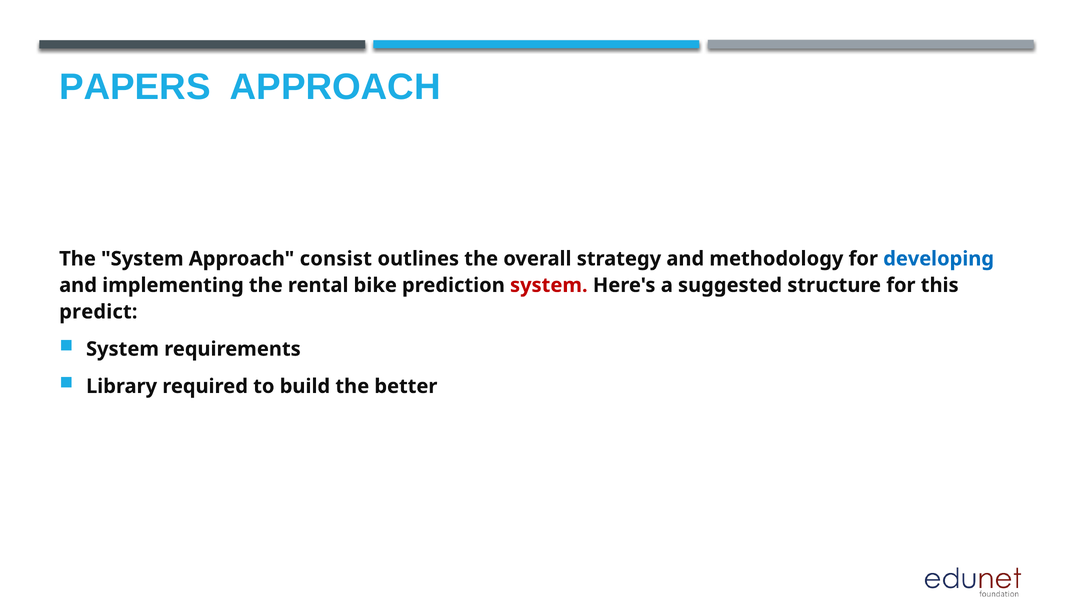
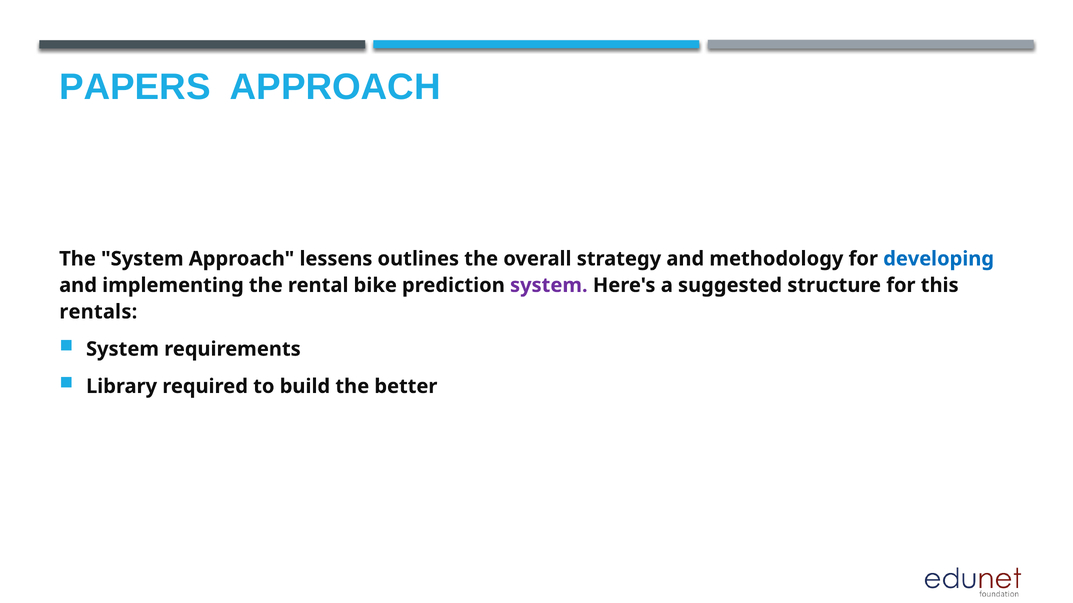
consist: consist -> lessens
system at (549, 286) colour: red -> purple
predict: predict -> rentals
